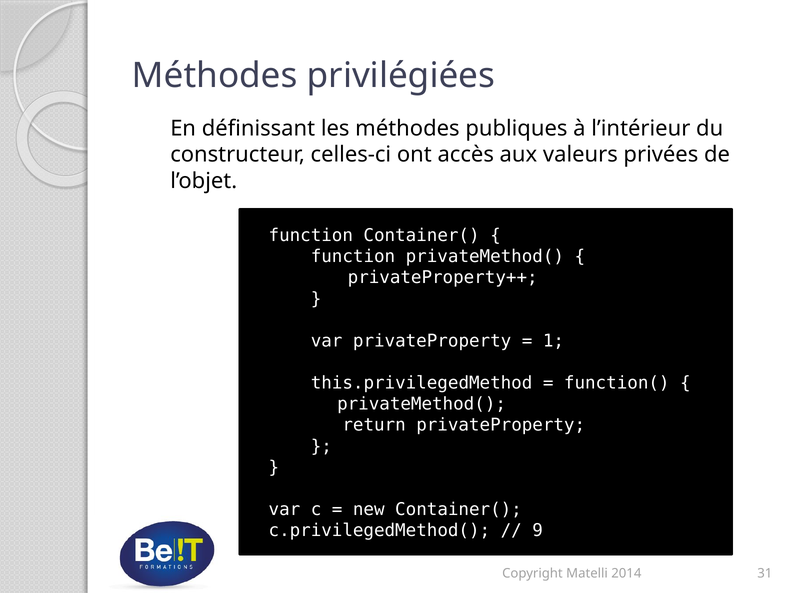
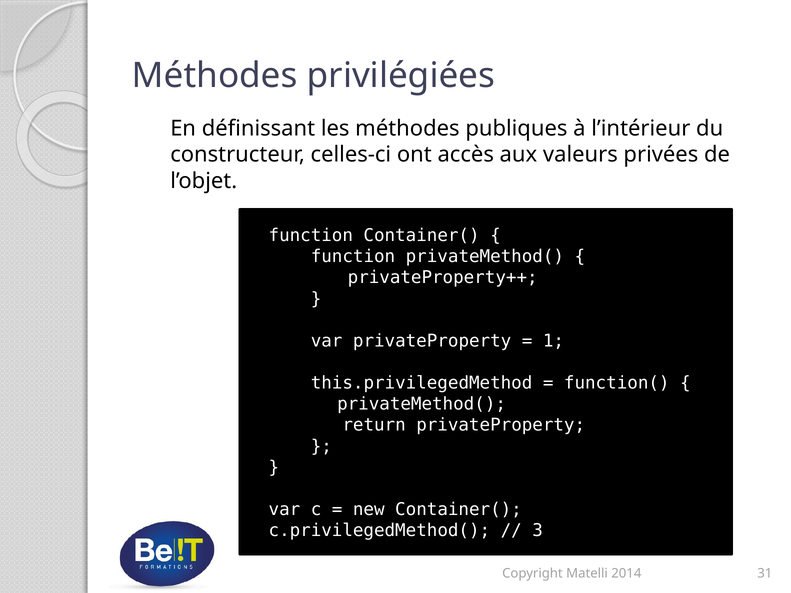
9: 9 -> 3
